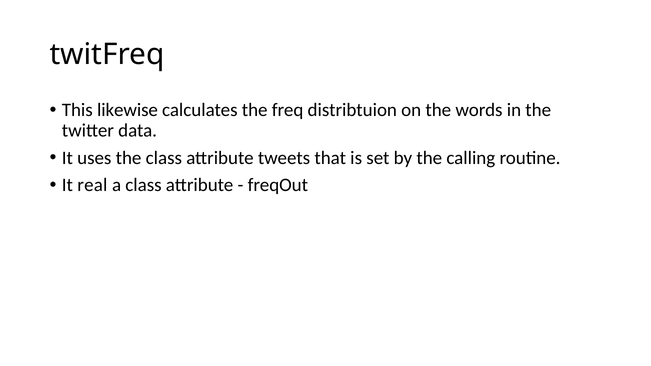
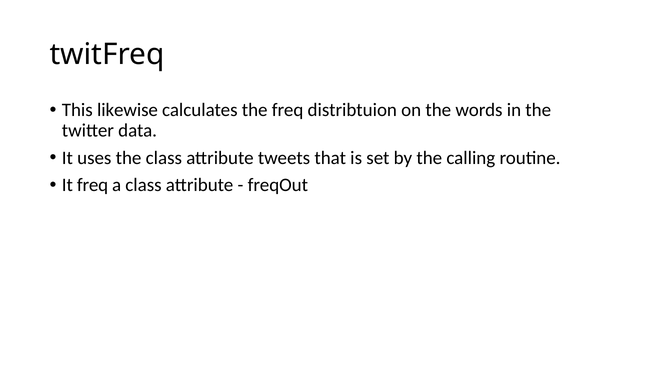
It real: real -> freq
